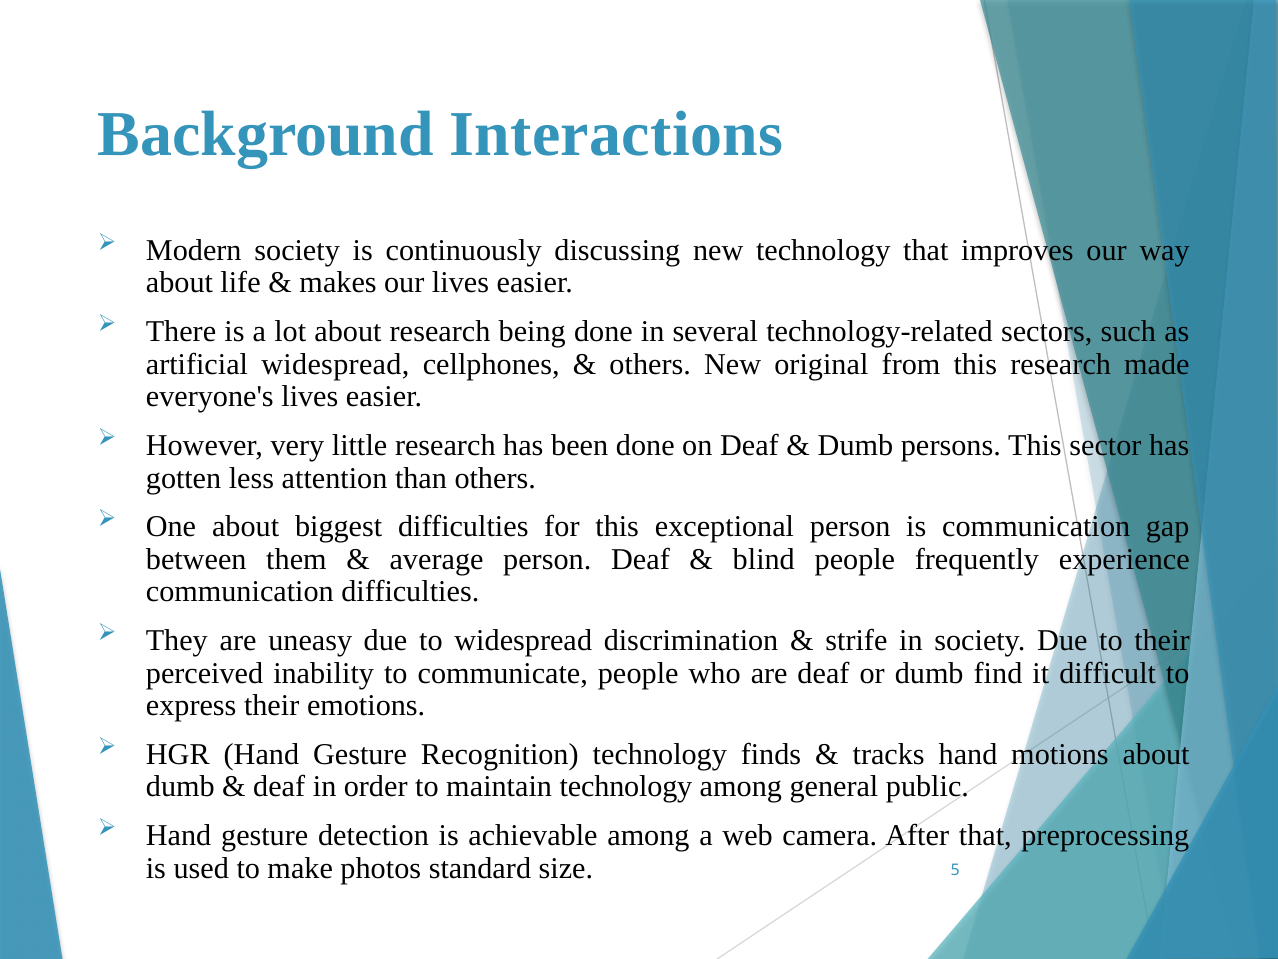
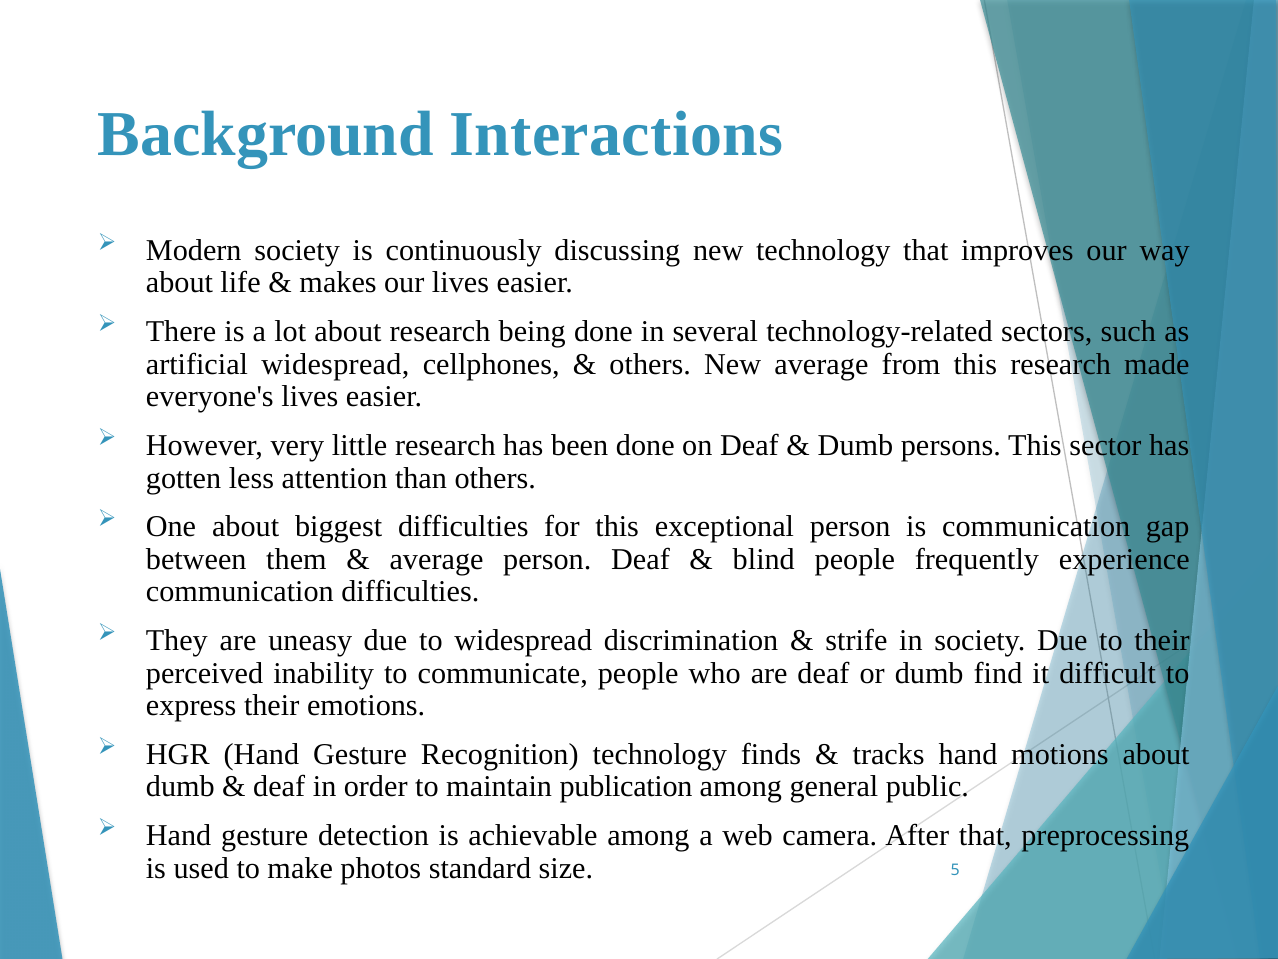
New original: original -> average
maintain technology: technology -> publication
